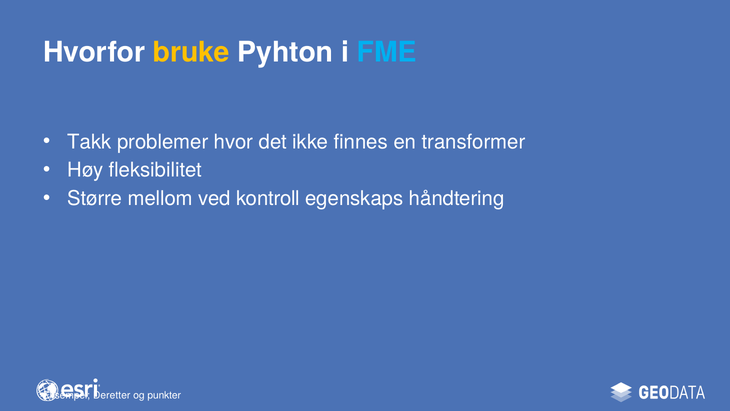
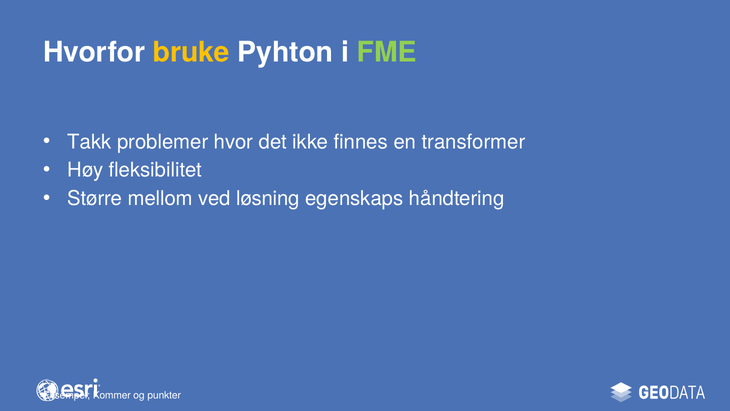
FME colour: light blue -> light green
kontroll: kontroll -> løsning
Deretter: Deretter -> Kommer
